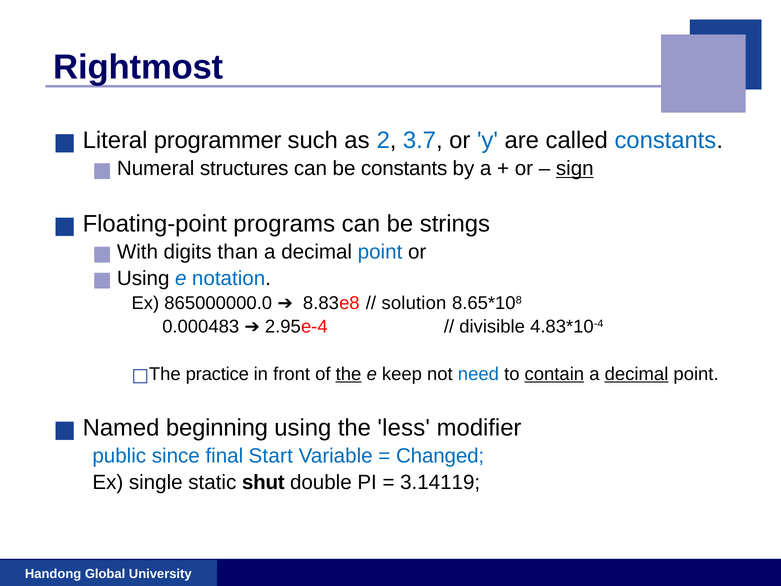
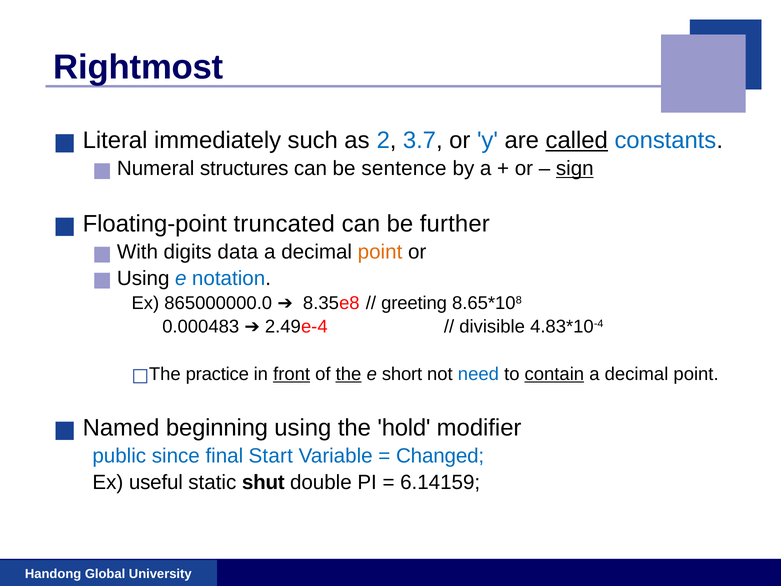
programmer: programmer -> immediately
called underline: none -> present
be constants: constants -> sentence
programs: programs -> truncated
strings: strings -> further
than: than -> data
point at (380, 252) colour: blue -> orange
8.83: 8.83 -> 8.35
solution: solution -> greeting
2.95: 2.95 -> 2.49
front underline: none -> present
keep: keep -> short
decimal at (637, 374) underline: present -> none
less: less -> hold
single: single -> useful
3.14119: 3.14119 -> 6.14159
